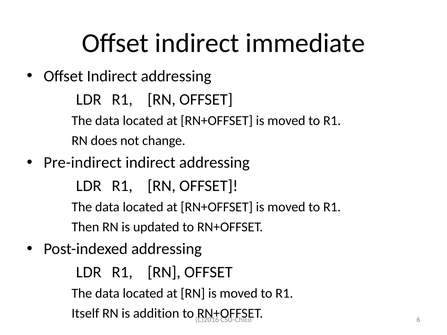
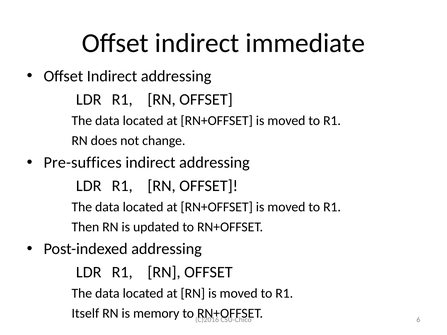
Pre-indirect: Pre-indirect -> Pre-suffices
addition: addition -> memory
